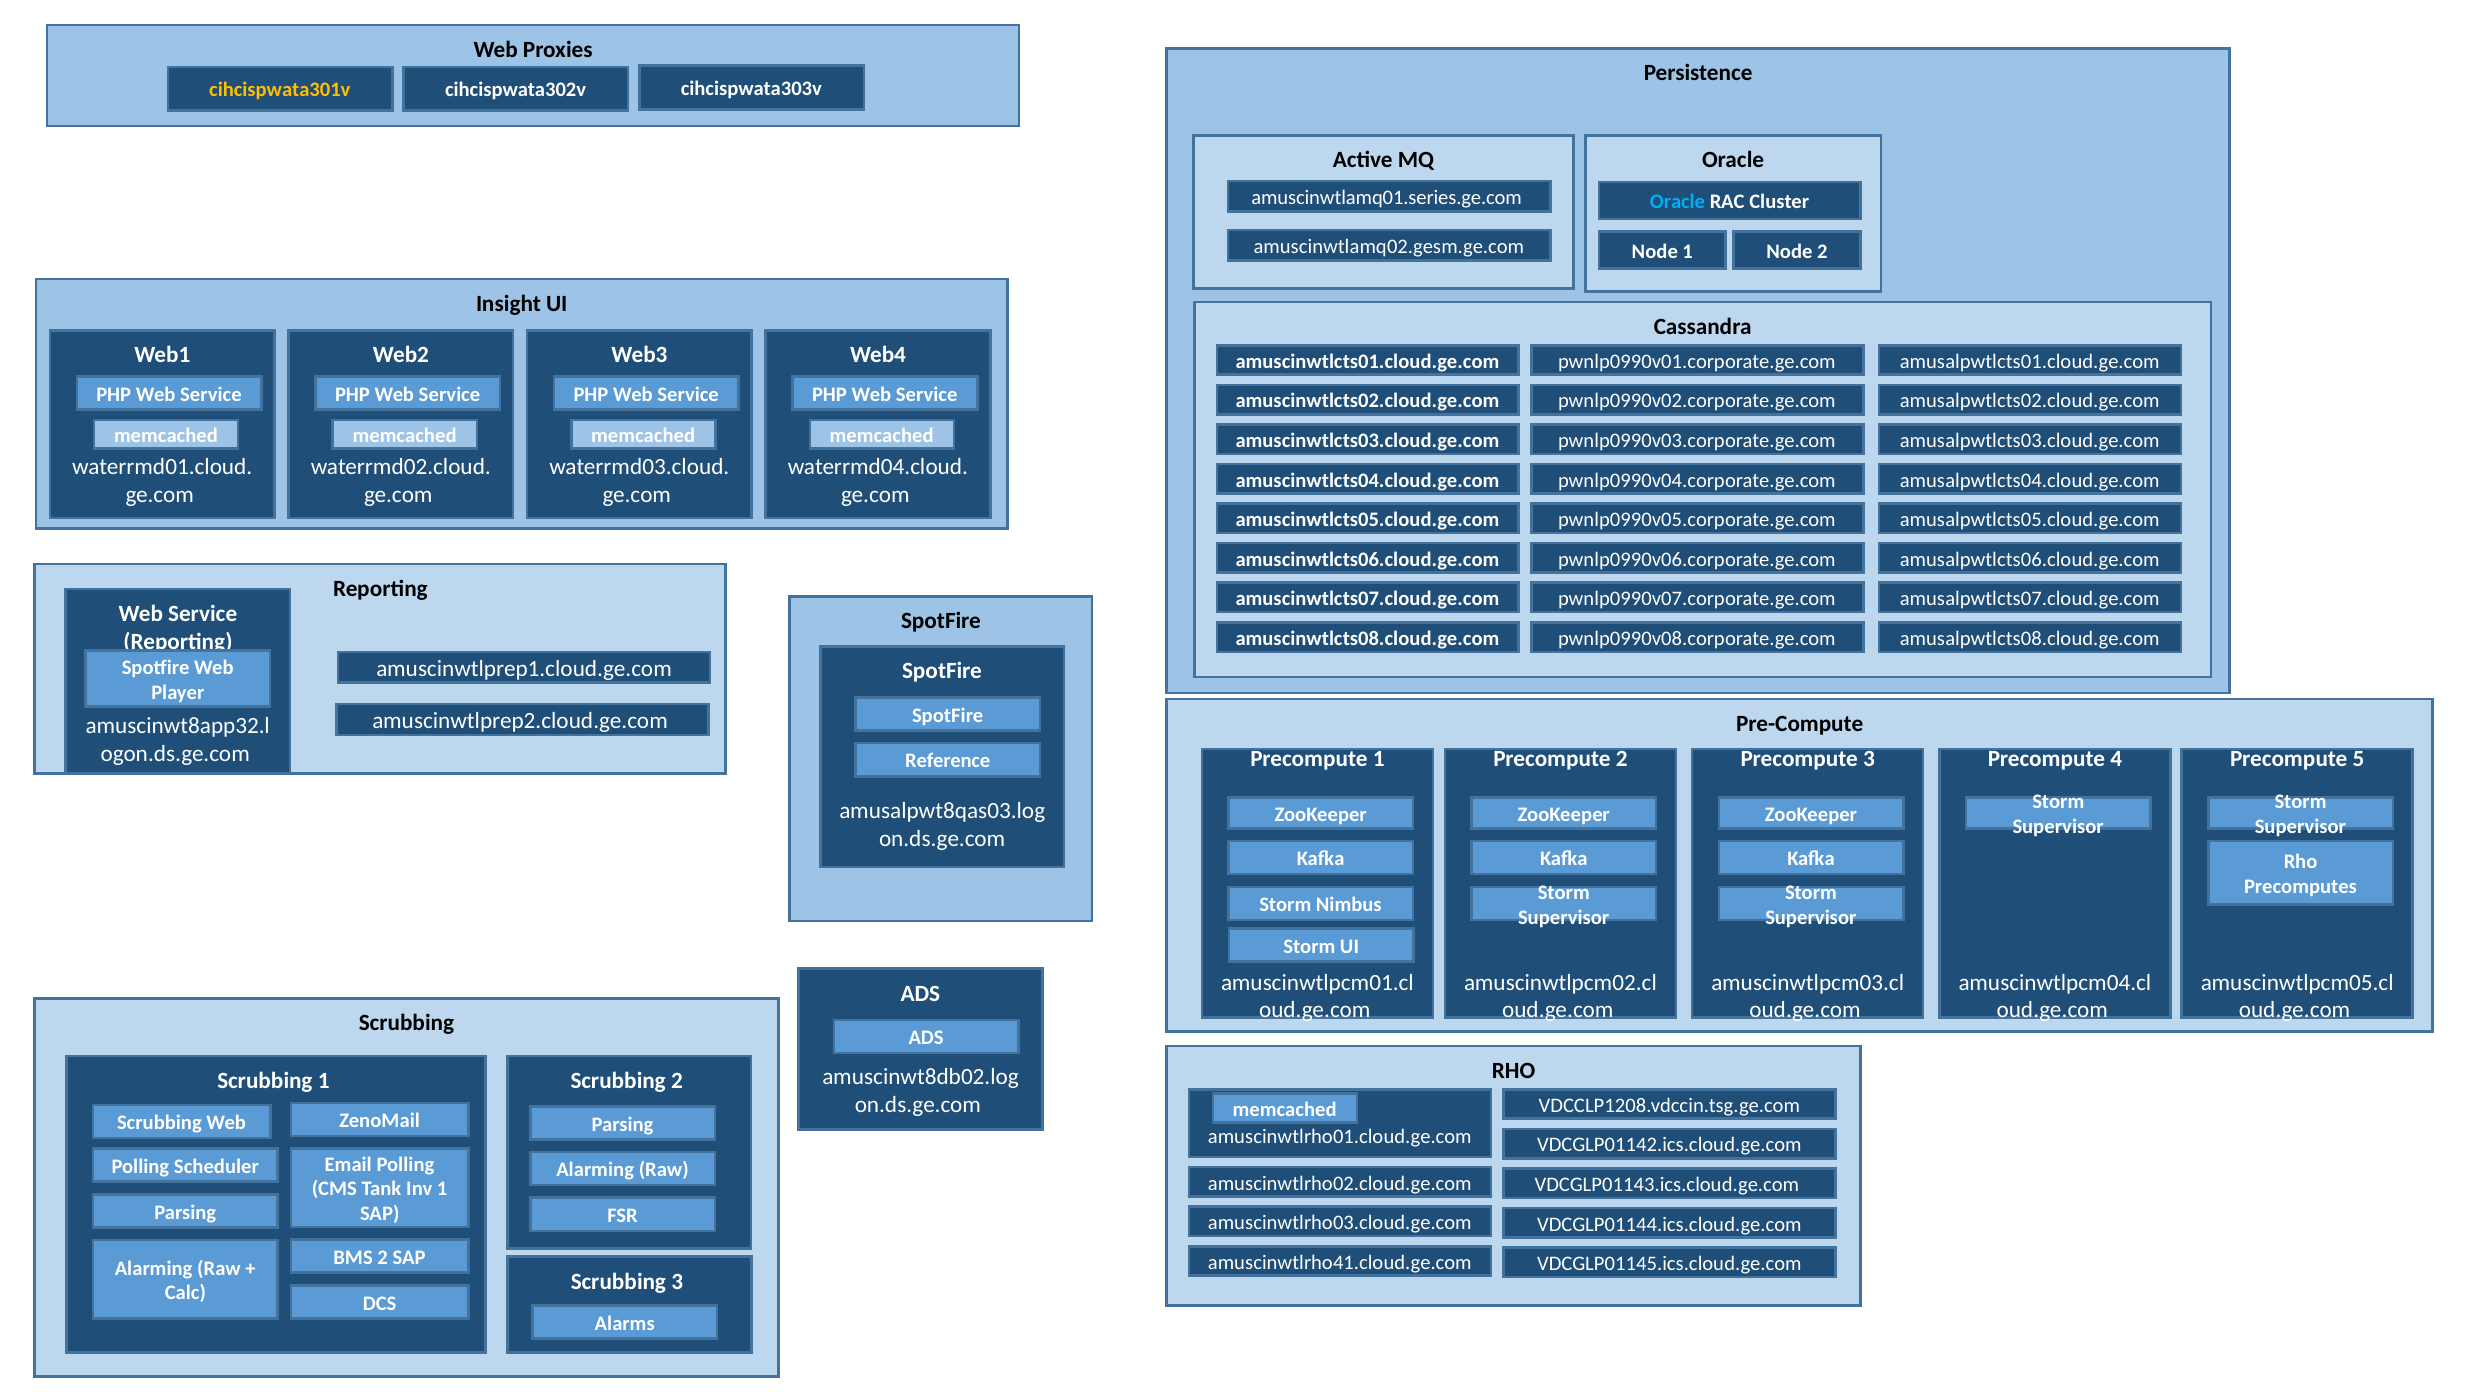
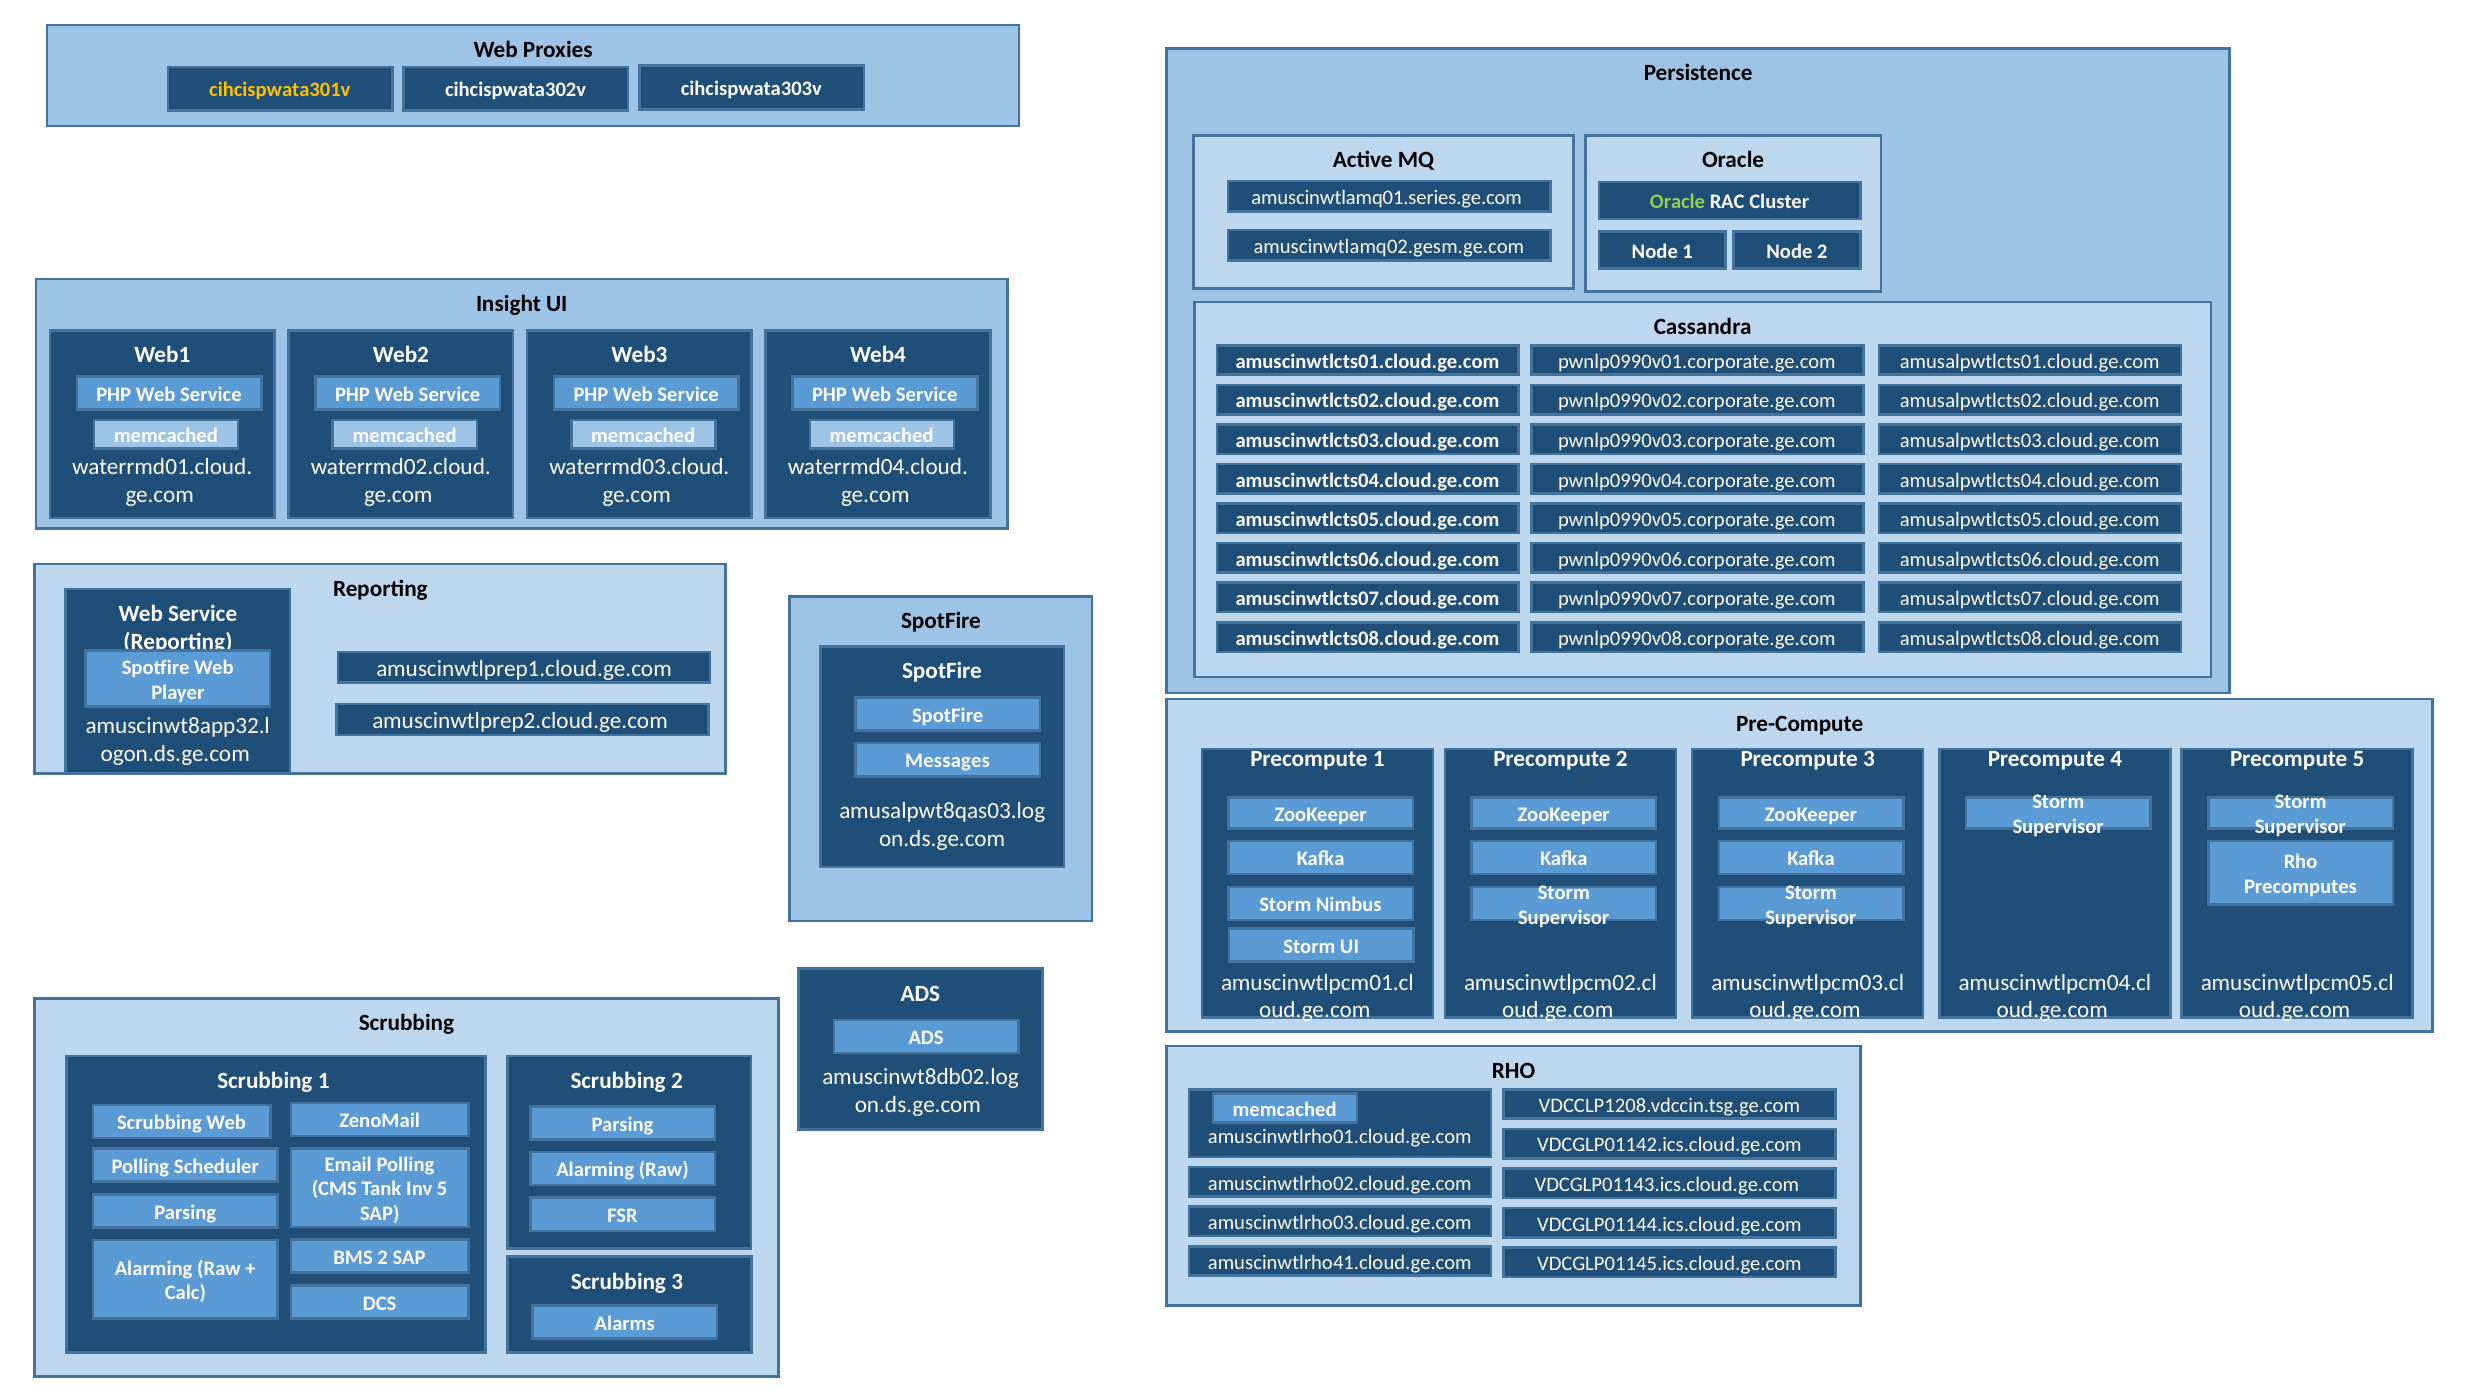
Oracle at (1678, 202) colour: light blue -> light green
Reference: Reference -> Messages
Inv 1: 1 -> 5
